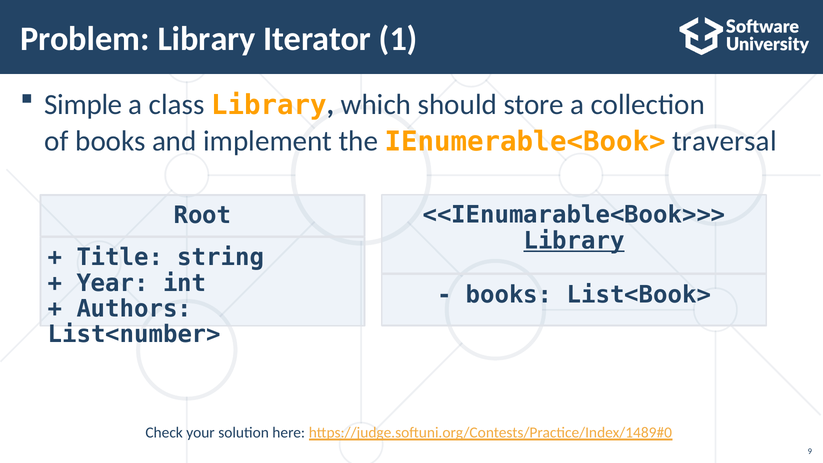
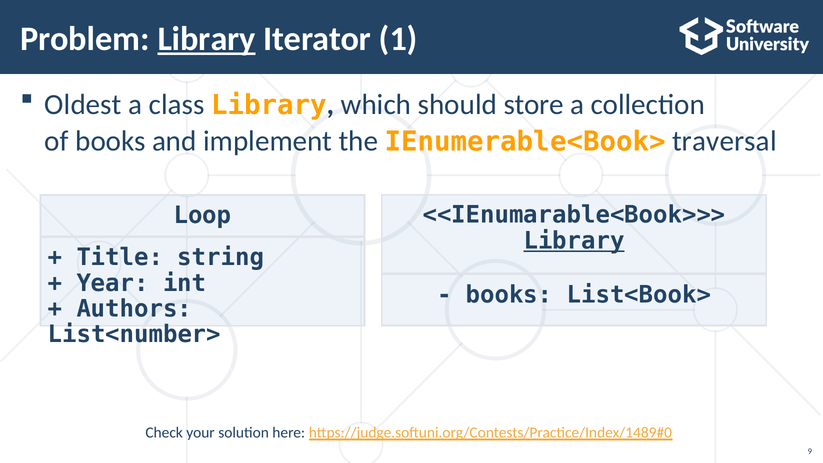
Library at (207, 39) underline: none -> present
Simple: Simple -> Oldest
Root: Root -> Loop
